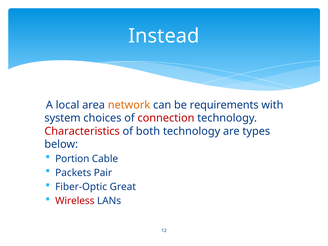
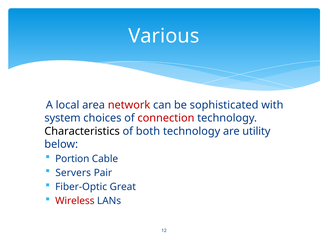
Instead: Instead -> Various
network colour: orange -> red
requirements: requirements -> sophisticated
Characteristics colour: red -> black
types: types -> utility
Packets: Packets -> Servers
